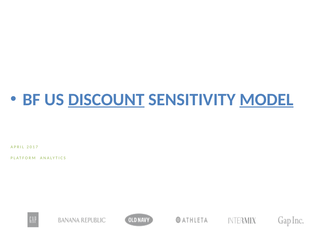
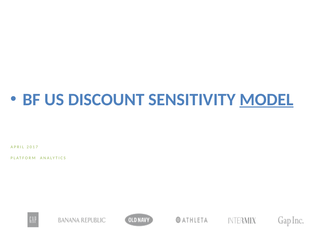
DISCOUNT underline: present -> none
